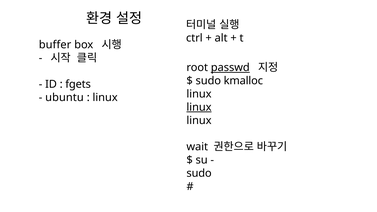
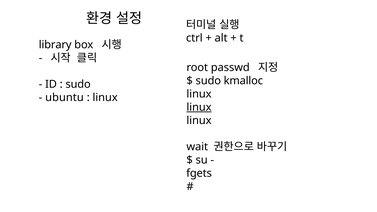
buffer: buffer -> library
passwd underline: present -> none
fgets at (78, 84): fgets -> sudo
sudo at (199, 173): sudo -> fgets
